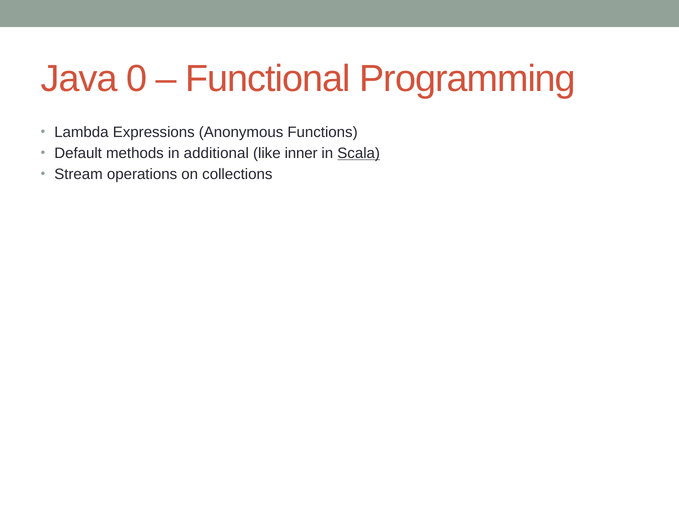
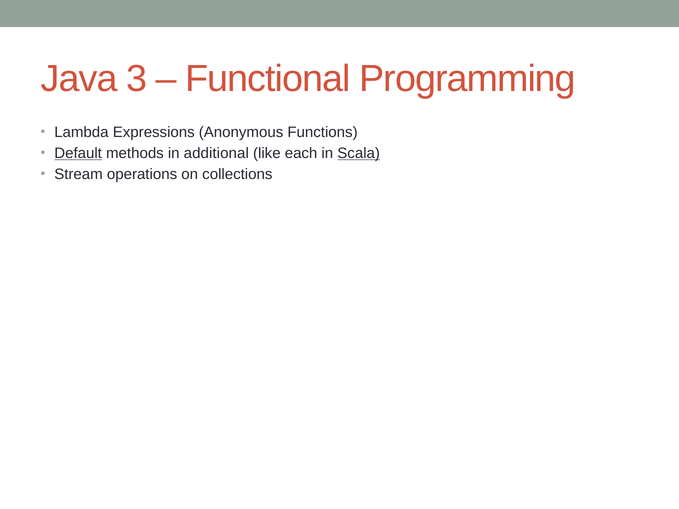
0: 0 -> 3
Default underline: none -> present
inner: inner -> each
